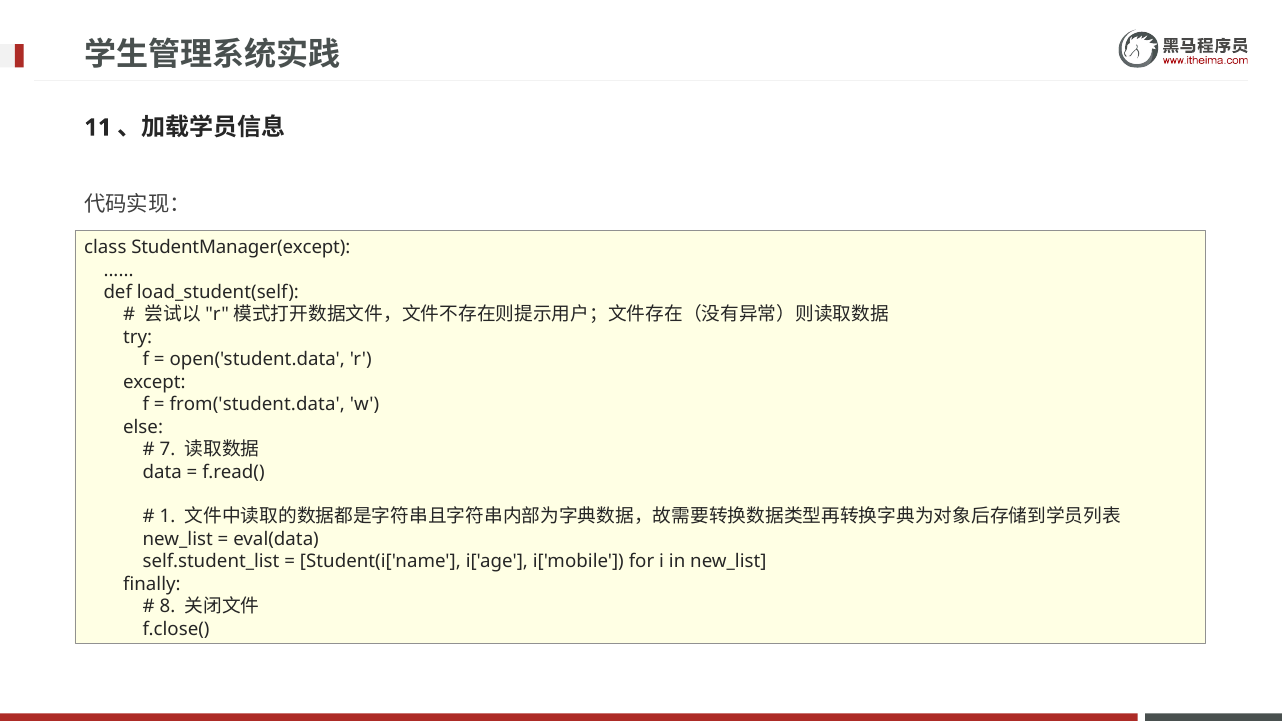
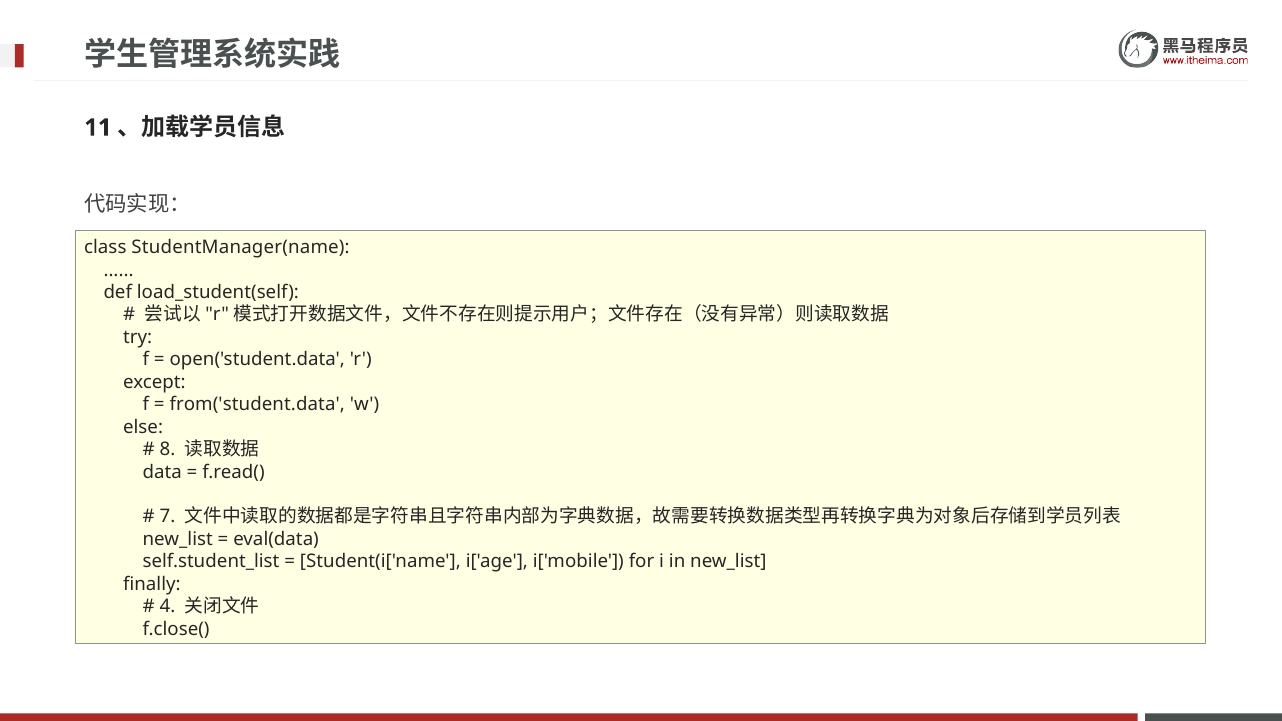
StudentManager(except: StudentManager(except -> StudentManager(name
7: 7 -> 8
1: 1 -> 7
8: 8 -> 4
